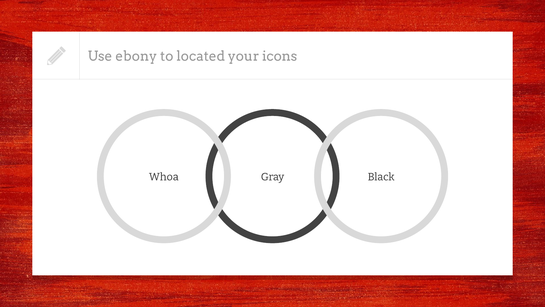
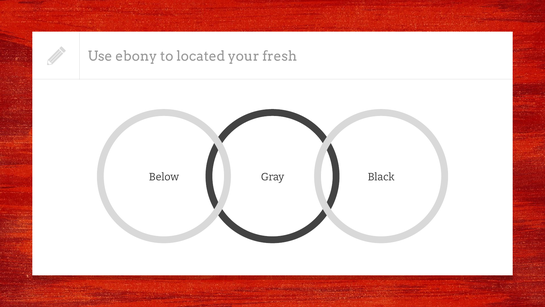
icons: icons -> fresh
Whoa: Whoa -> Below
